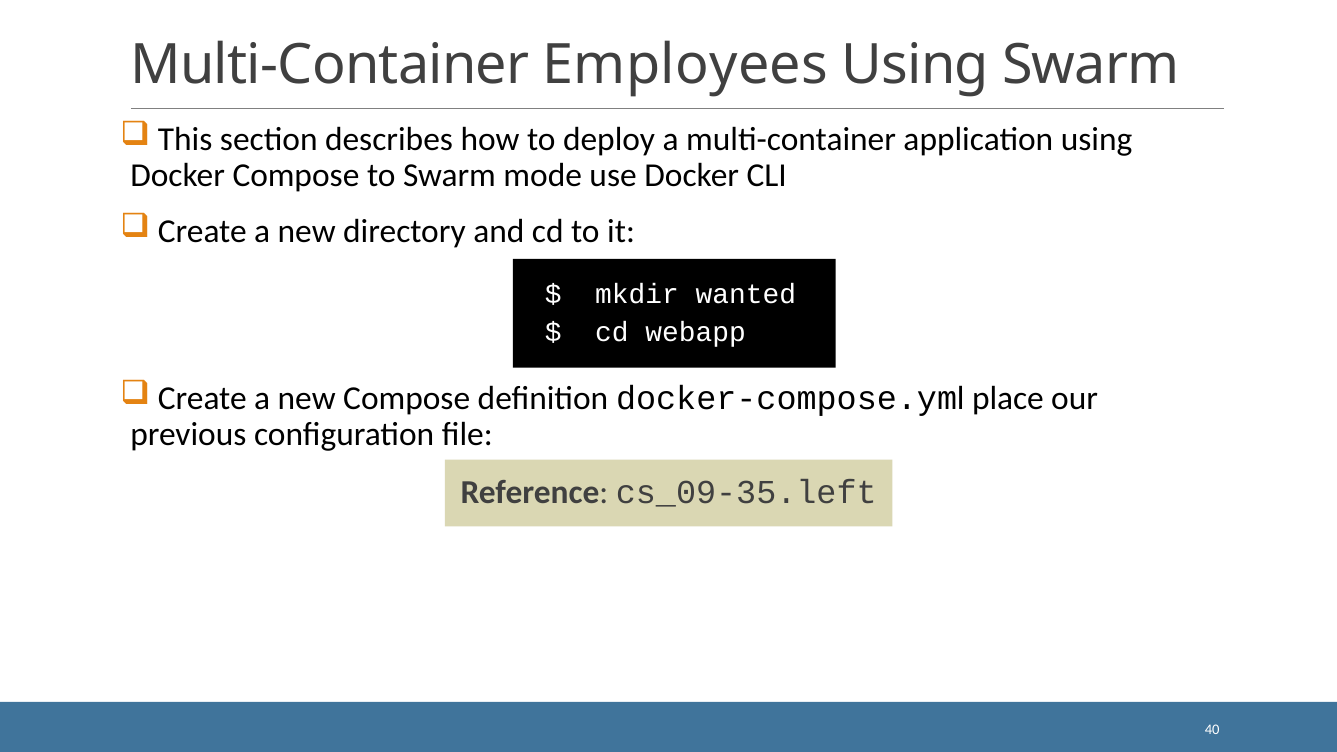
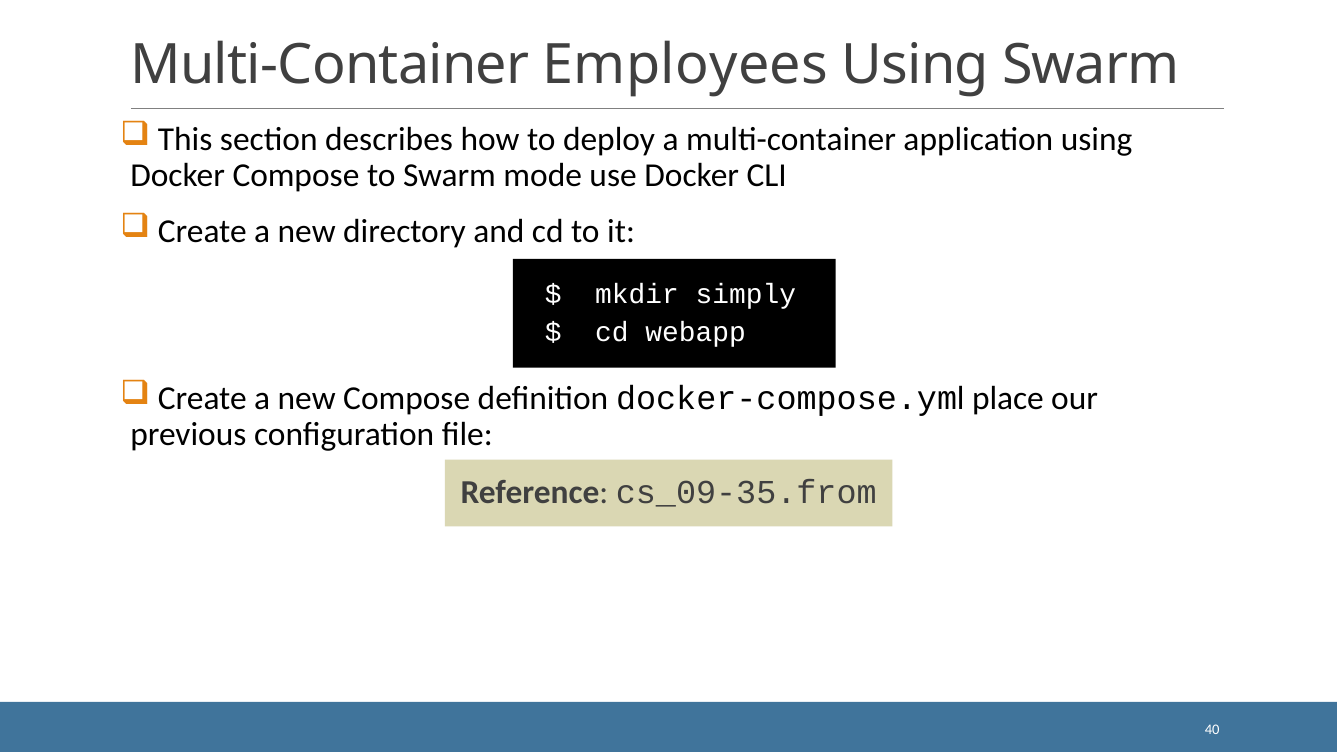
wanted: wanted -> simply
cs_09-35.left: cs_09-35.left -> cs_09-35.from
